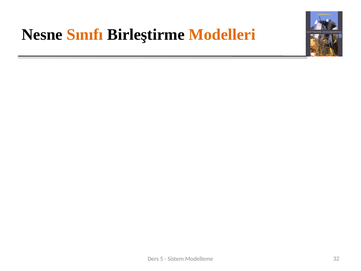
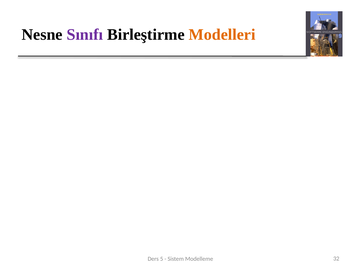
Sınıfı colour: orange -> purple
